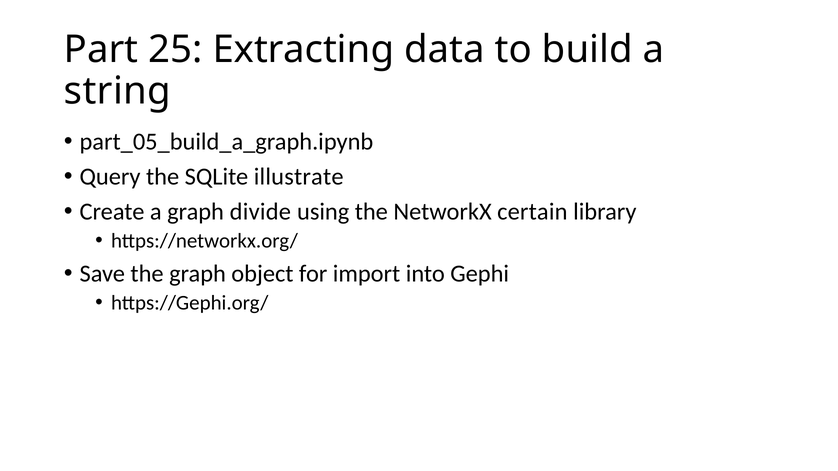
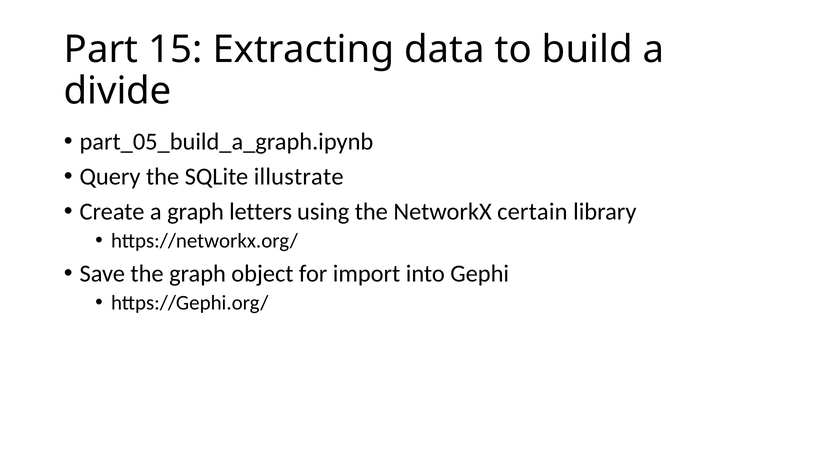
25: 25 -> 15
string: string -> divide
divide: divide -> letters
